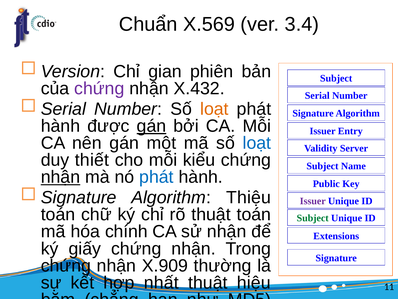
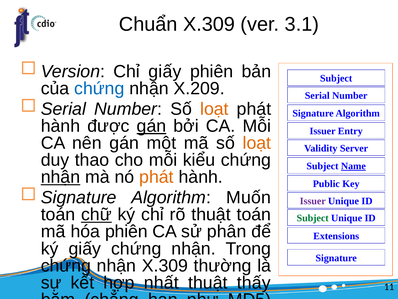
Chuẩn X.569: X.569 -> X.309
3.4: 3.4 -> 3.1
Chỉ gian: gian -> giấy
chứng at (99, 88) colour: purple -> blue
X.432: X.432 -> X.209
loạt at (257, 143) colour: blue -> orange
thiết: thiết -> thao
Name underline: none -> present
phát at (156, 177) colour: blue -> orange
Thiệu: Thiệu -> Muốn
chữ underline: none -> present
hóa chính: chính -> phiên
sử nhận: nhận -> phân
nhận X.909: X.909 -> X.309
hiệu: hiệu -> thấy
